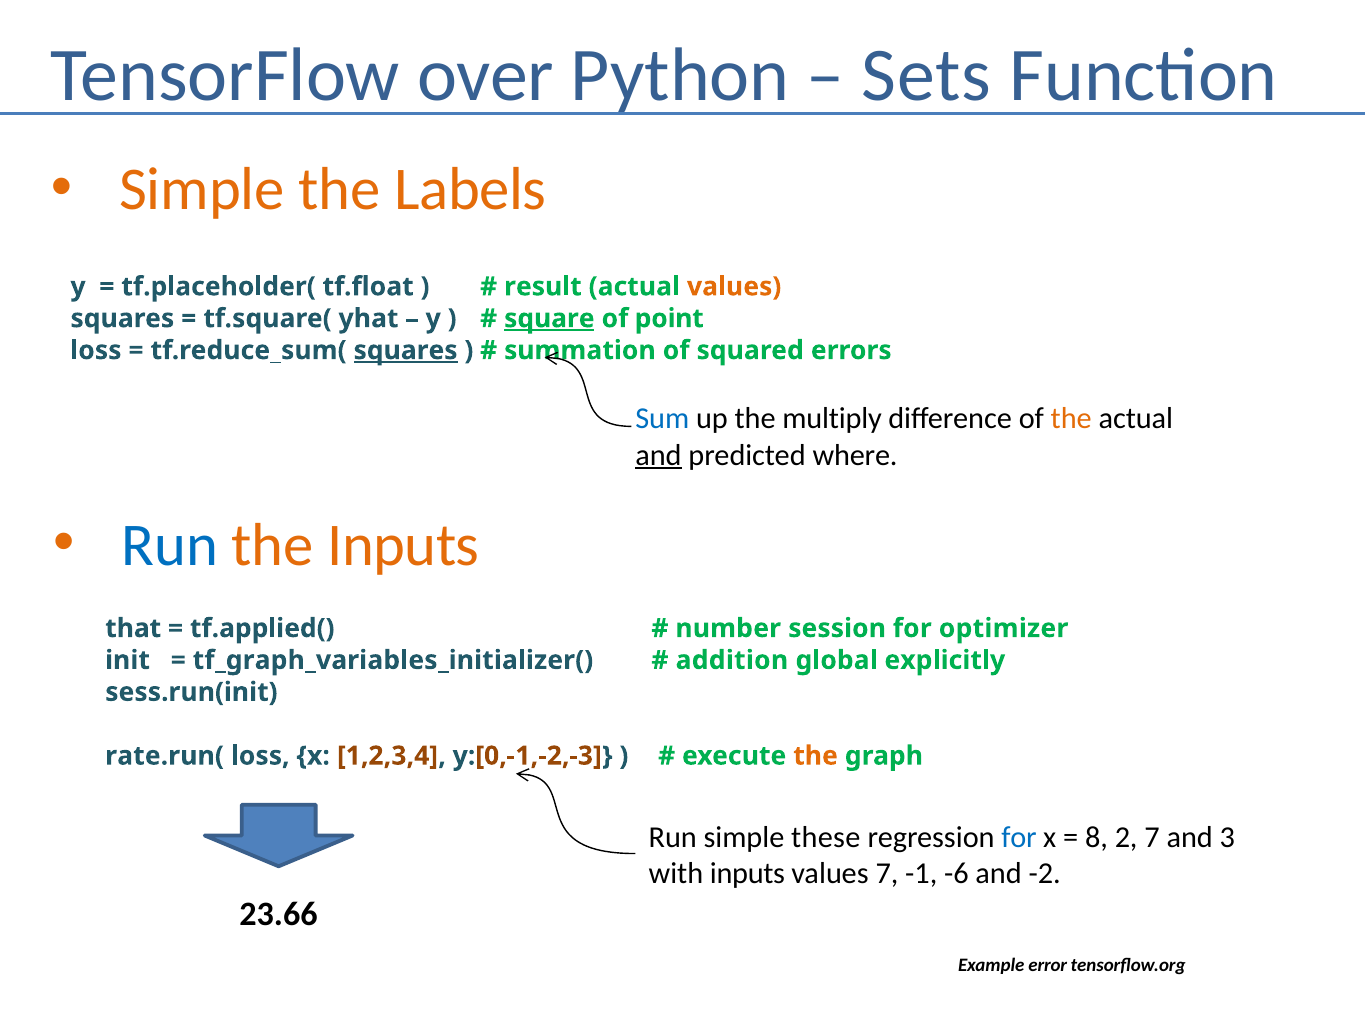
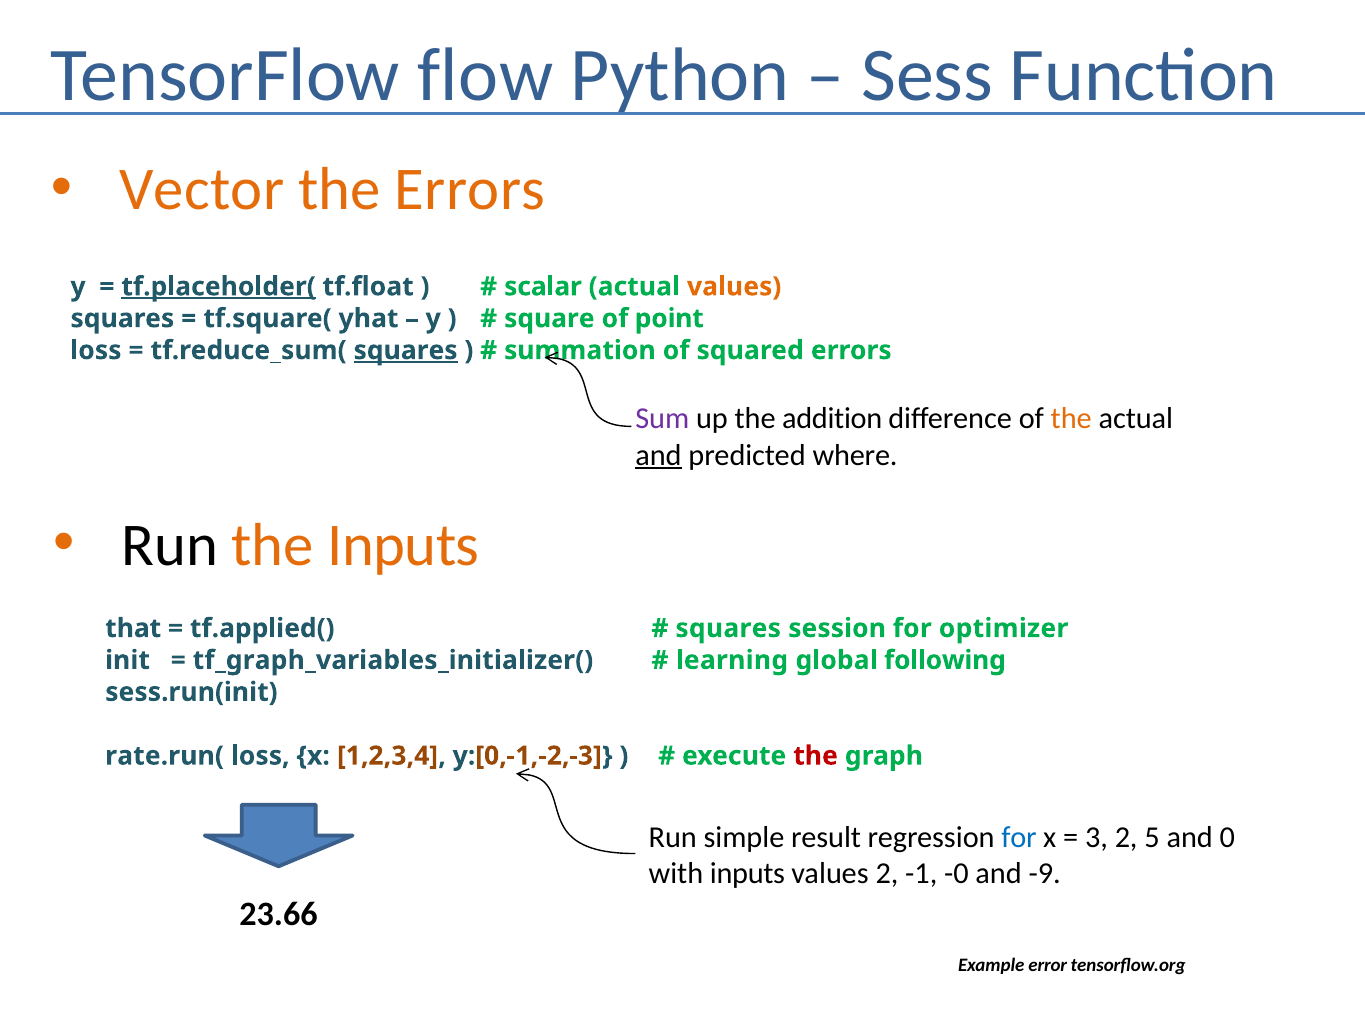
over: over -> flow
Sets: Sets -> Sess
Simple at (202, 189): Simple -> Vector
the Labels: Labels -> Errors
tf.placeholder( underline: none -> present
result: result -> scalar
square underline: present -> none
Sum colour: blue -> purple
multiply: multiply -> addition
Run at (170, 545) colour: blue -> black
number at (728, 628): number -> squares
addition: addition -> learning
explicitly: explicitly -> following
the at (816, 756) colour: orange -> red
these: these -> result
8: 8 -> 3
2 7: 7 -> 5
3: 3 -> 0
values 7: 7 -> 2
-6: -6 -> -0
-2: -2 -> -9
